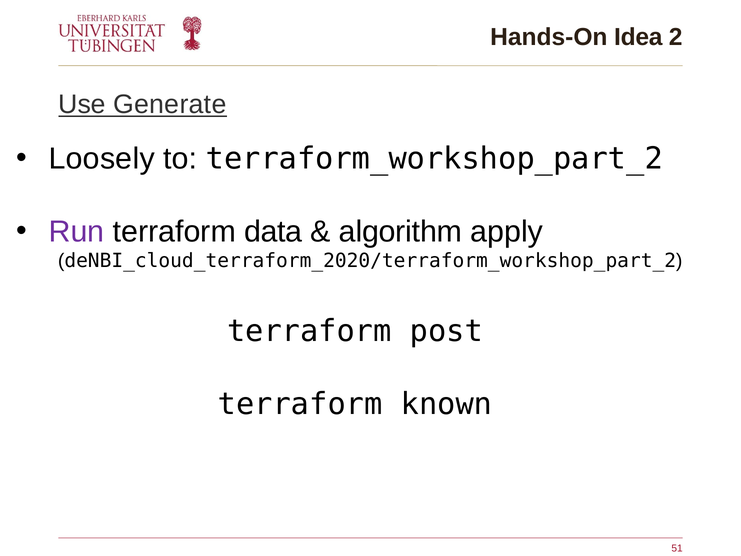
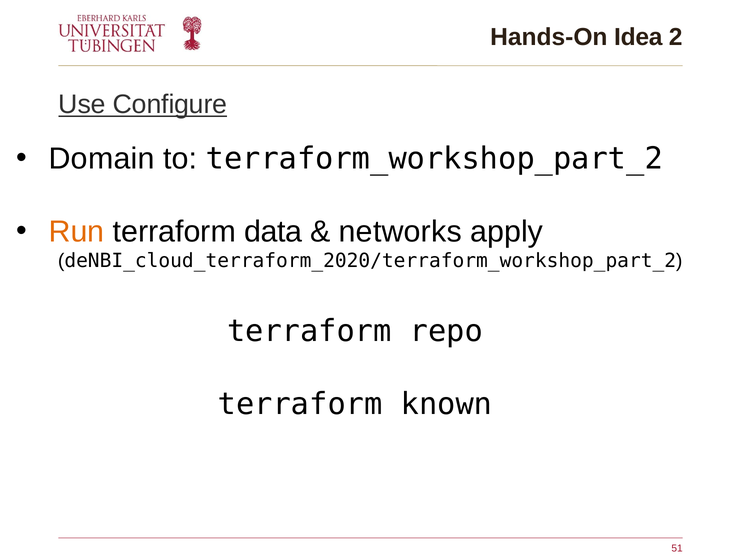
Generate: Generate -> Configure
Loosely: Loosely -> Domain
Run colour: purple -> orange
algorithm: algorithm -> networks
post: post -> repo
